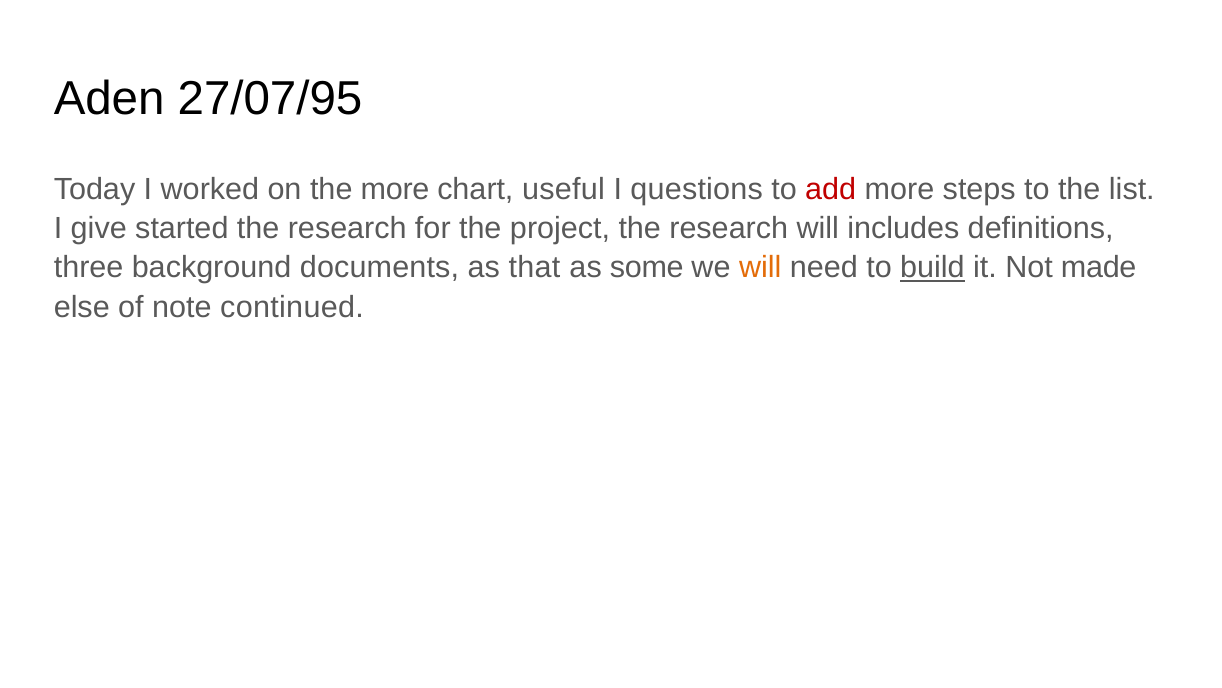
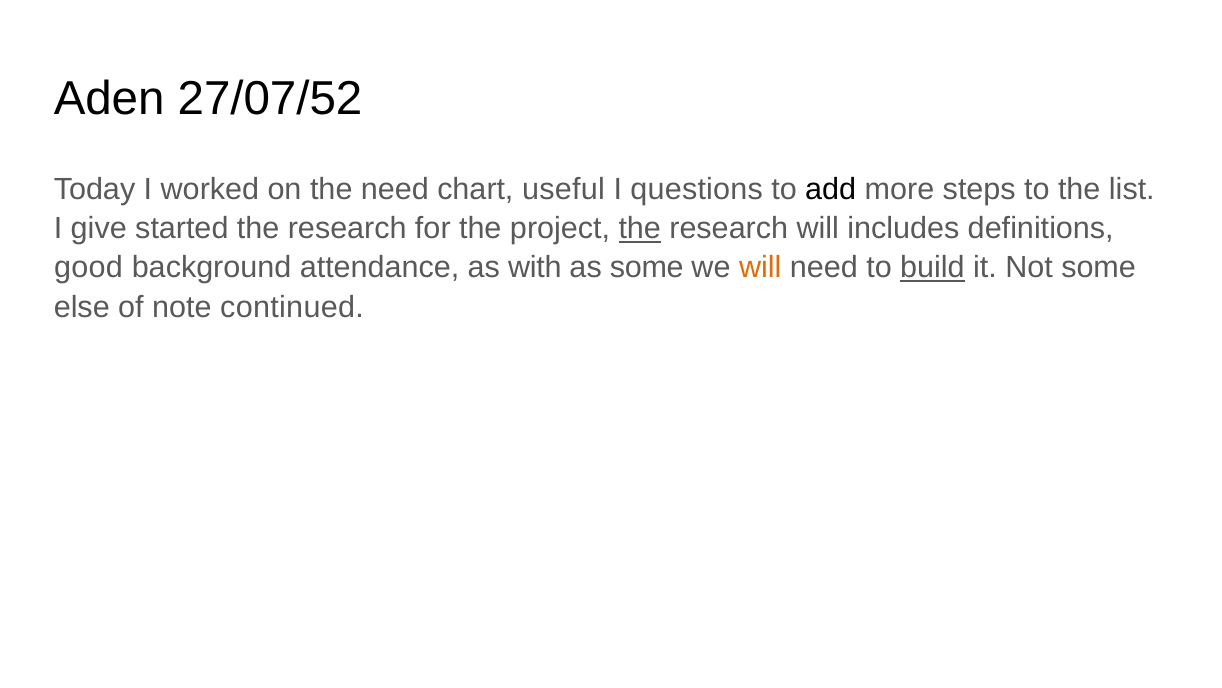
27/07/95: 27/07/95 -> 27/07/52
the more: more -> need
add colour: red -> black
the at (640, 228) underline: none -> present
three: three -> good
documents: documents -> attendance
that: that -> with
Not made: made -> some
